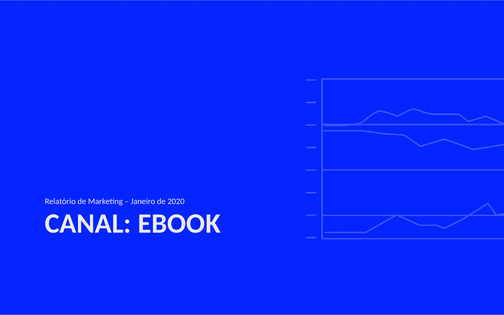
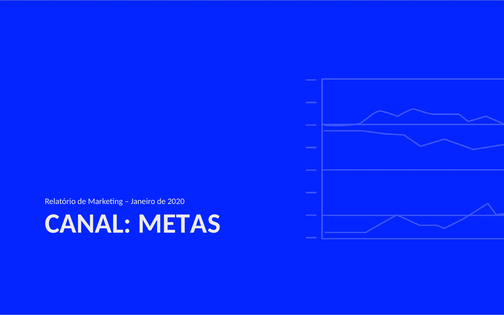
EBOOK: EBOOK -> METAS
